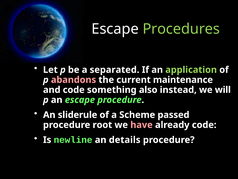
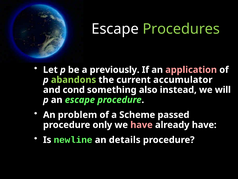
separated: separated -> previously
application colour: light green -> pink
abandons colour: pink -> light green
maintenance: maintenance -> accumulator
and code: code -> cond
sliderule: sliderule -> problem
root: root -> only
already code: code -> have
